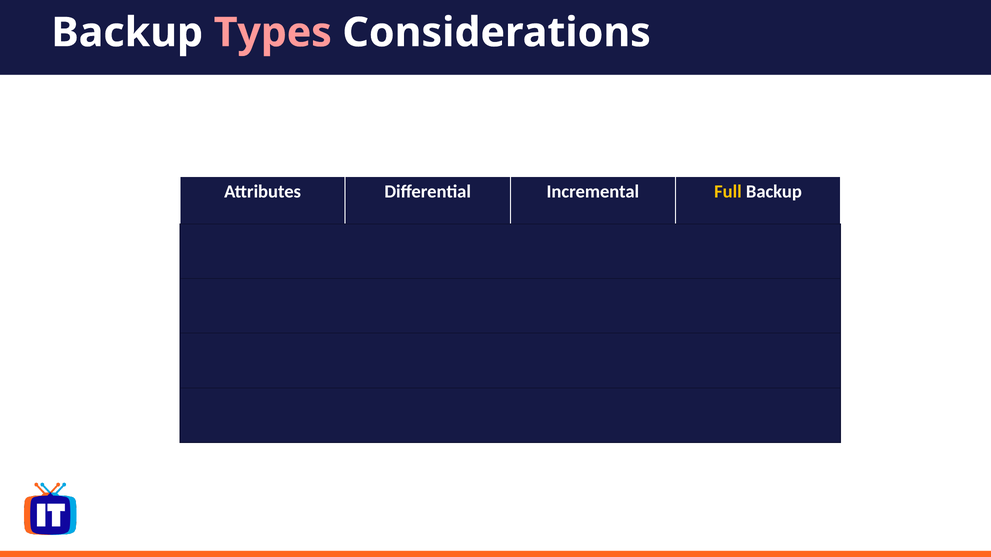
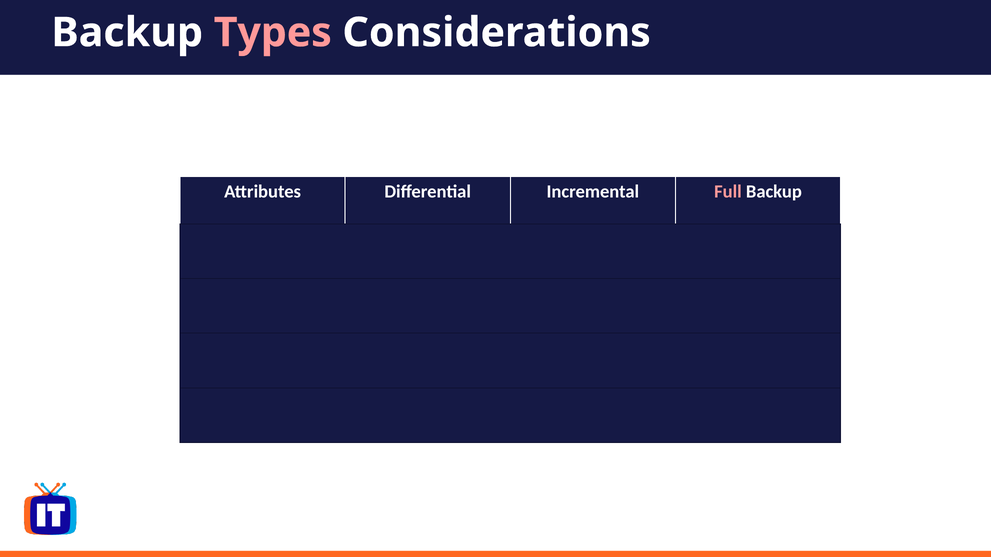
Full colour: yellow -> pink
